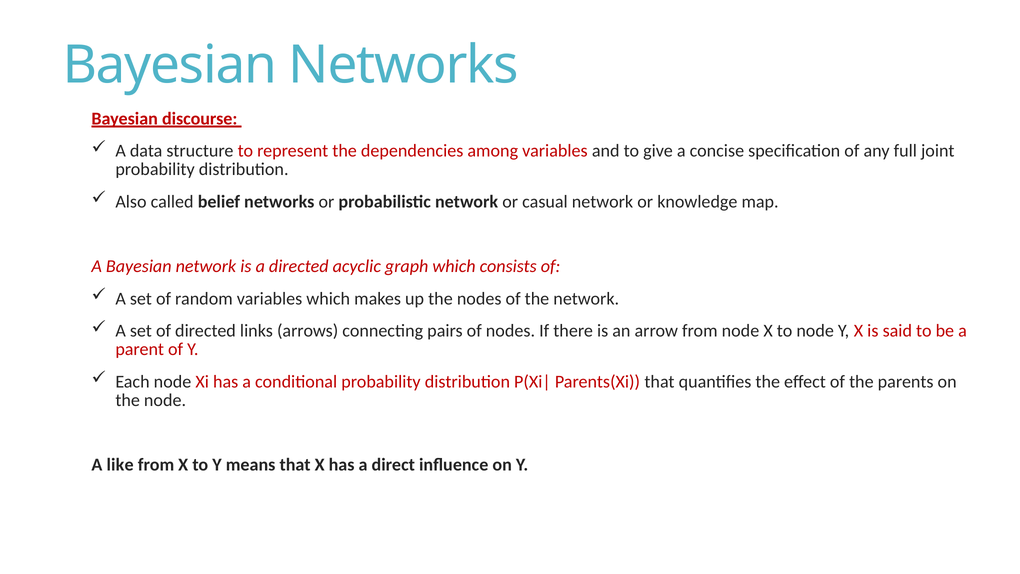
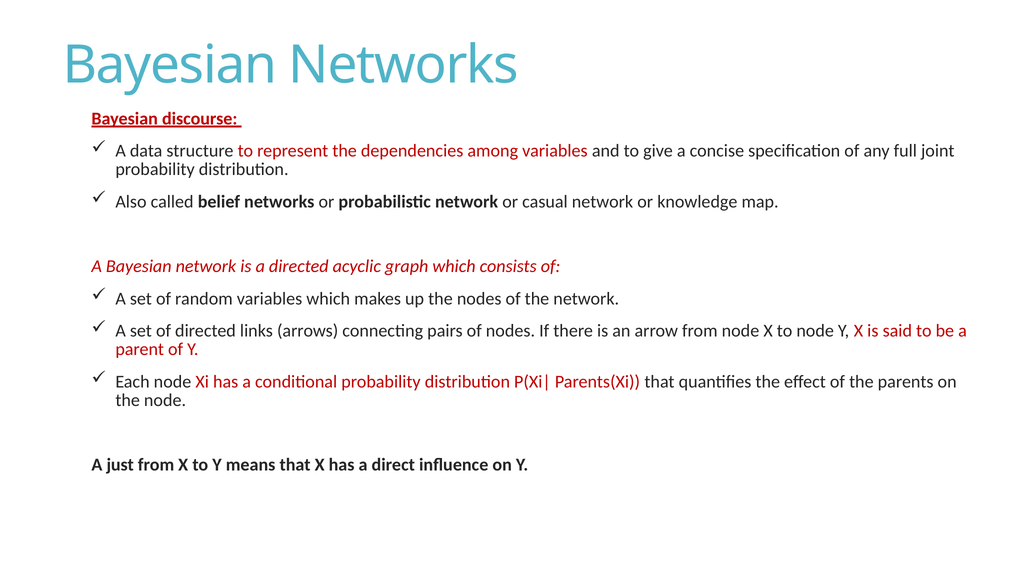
like: like -> just
